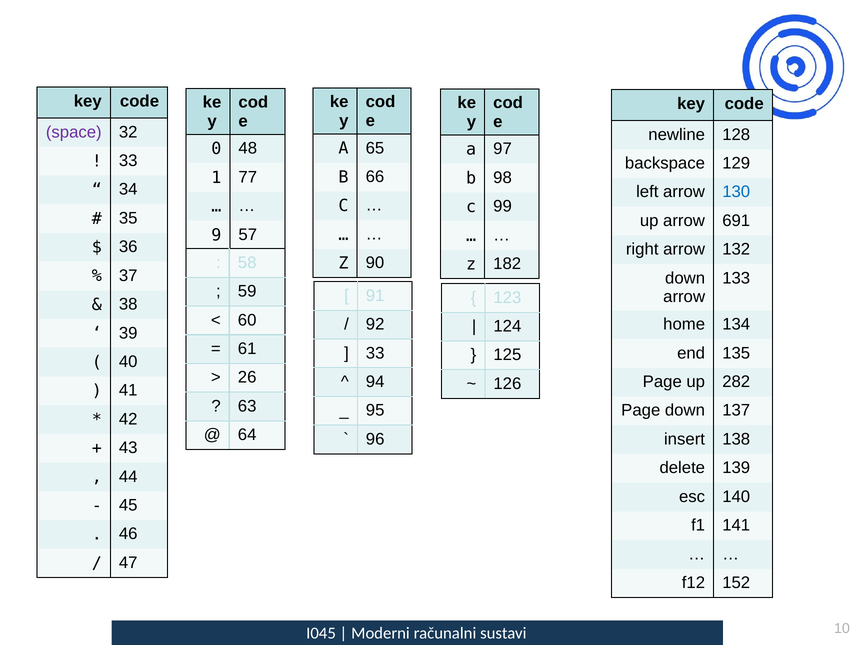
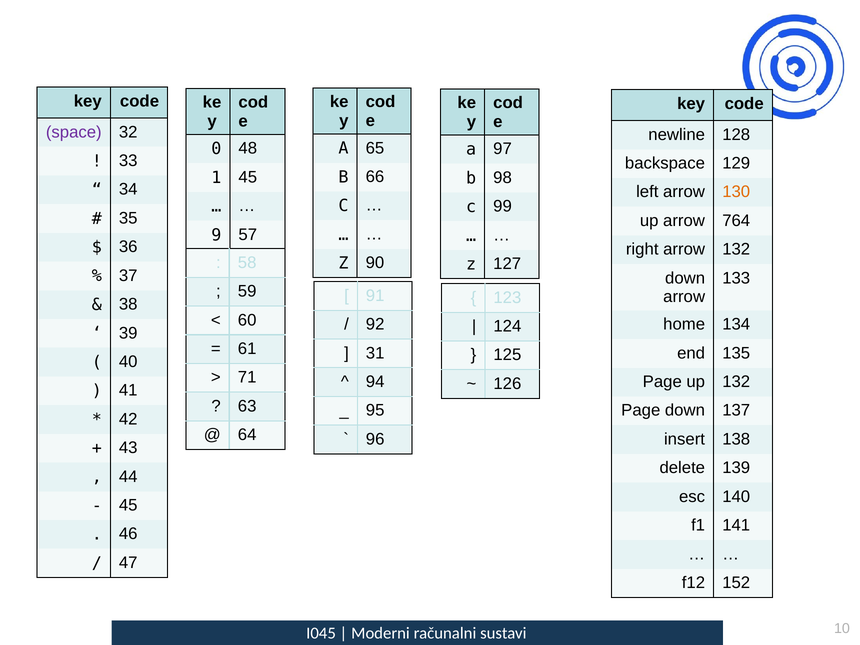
1 77: 77 -> 45
130 colour: blue -> orange
691: 691 -> 764
182: 182 -> 127
33 at (375, 353): 33 -> 31
26: 26 -> 71
up 282: 282 -> 132
